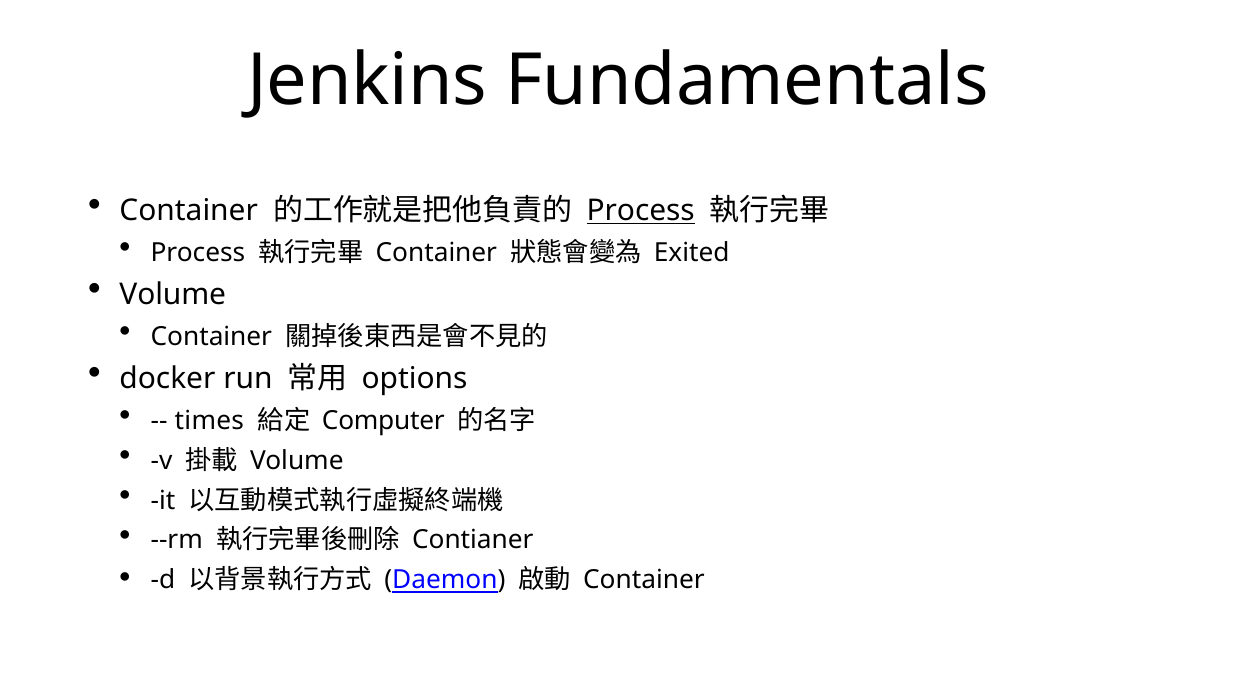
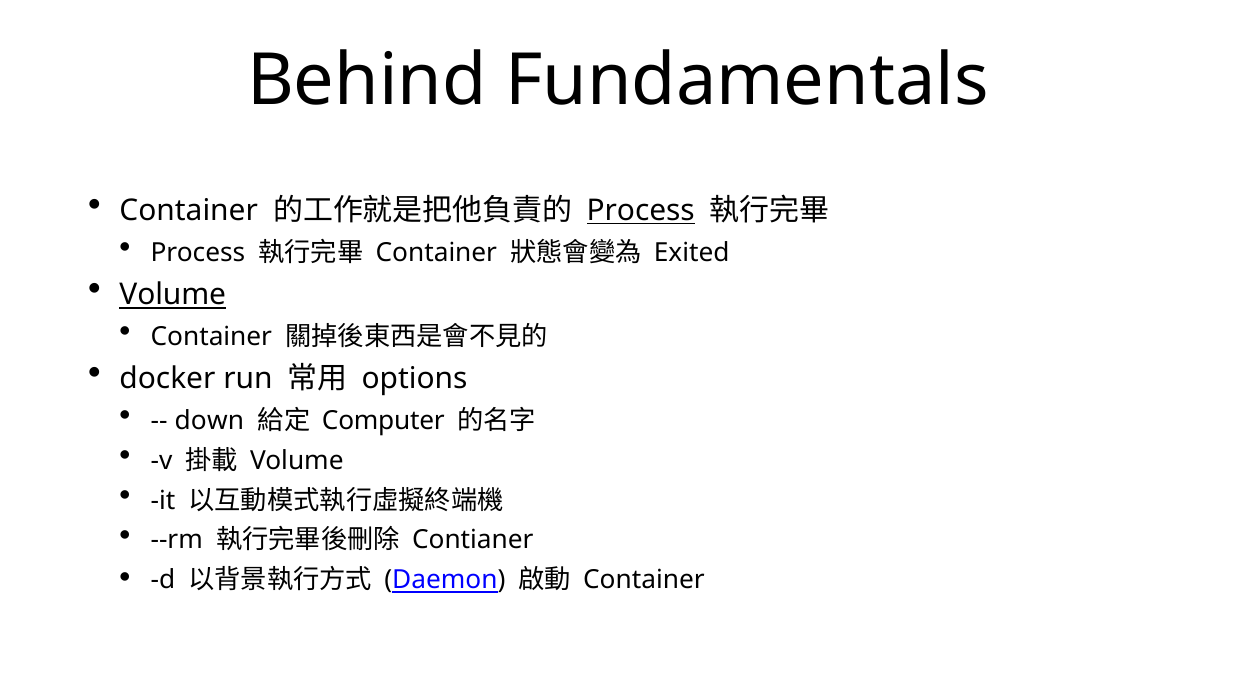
Jenkins: Jenkins -> Behind
Volume at (173, 295) underline: none -> present
times: times -> down
